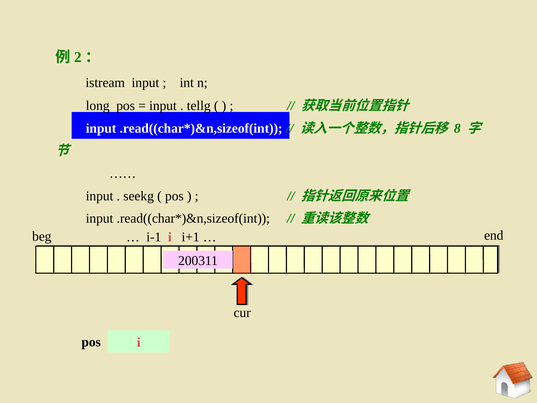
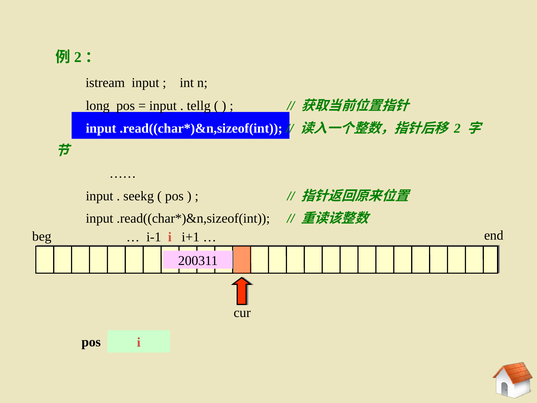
8: 8 -> 2
